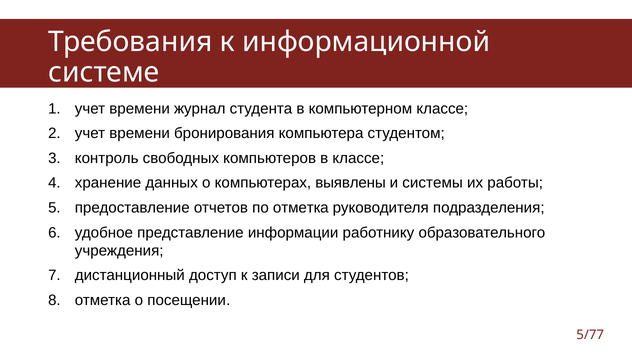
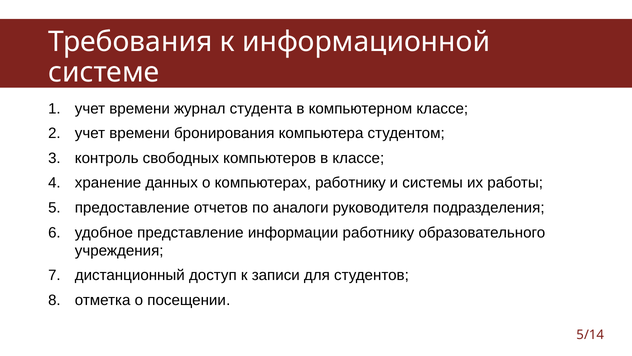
компьютерах выявлены: выявлены -> работнику
по отметка: отметка -> аналоги
/77: /77 -> /14
